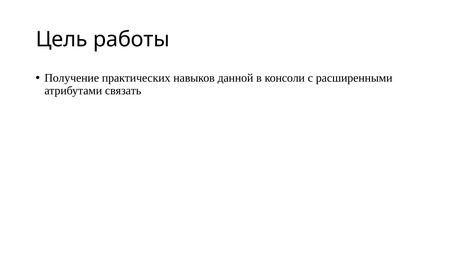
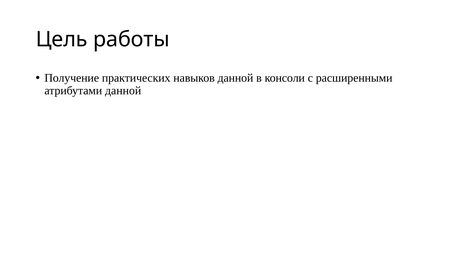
атрибутами связать: связать -> данной
